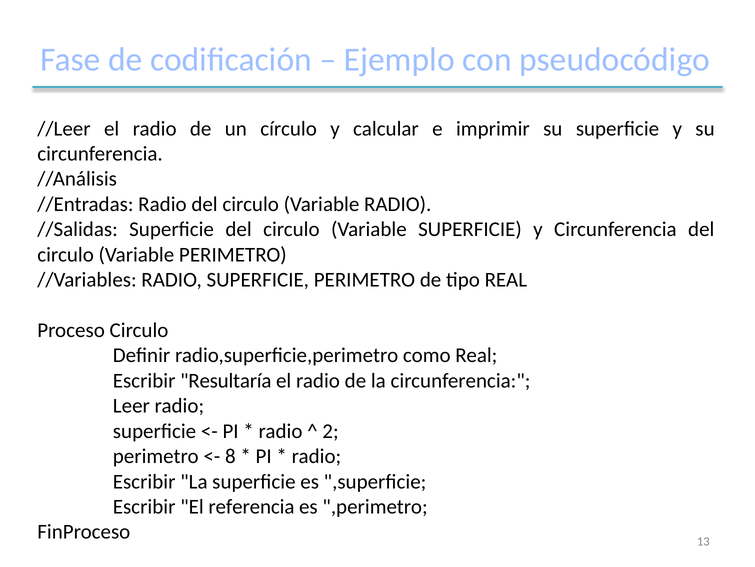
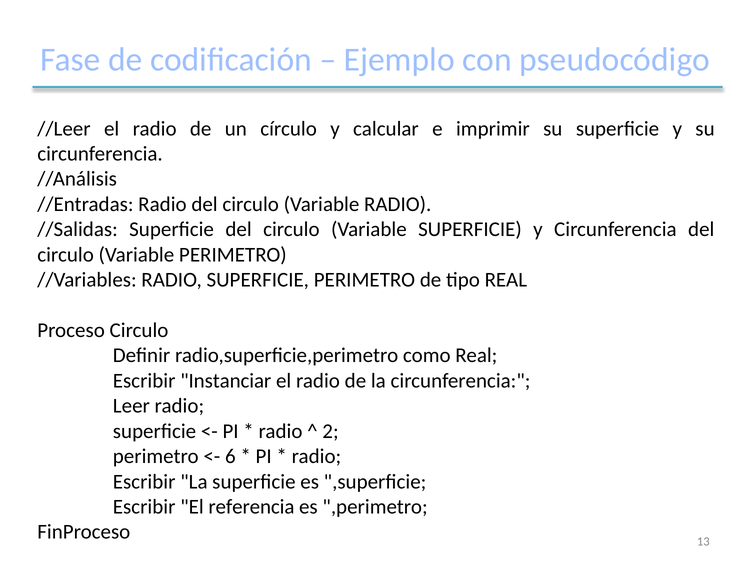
Resultaría: Resultaría -> Instanciar
8: 8 -> 6
